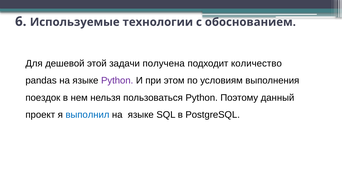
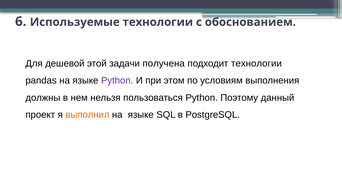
подходит количество: количество -> технологии
поездок: поездок -> должны
выполнил colour: blue -> orange
